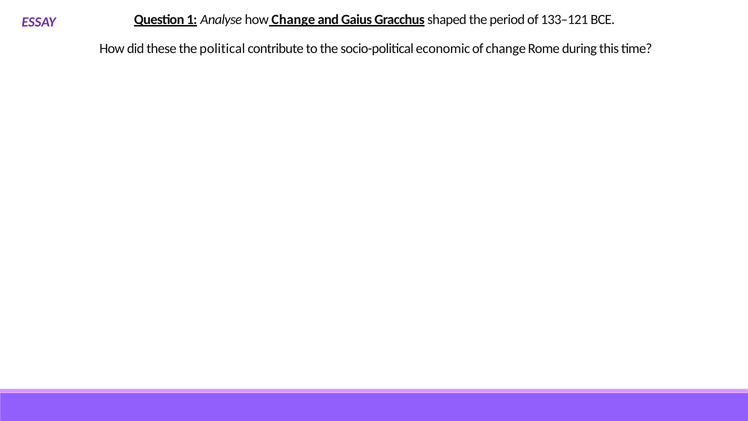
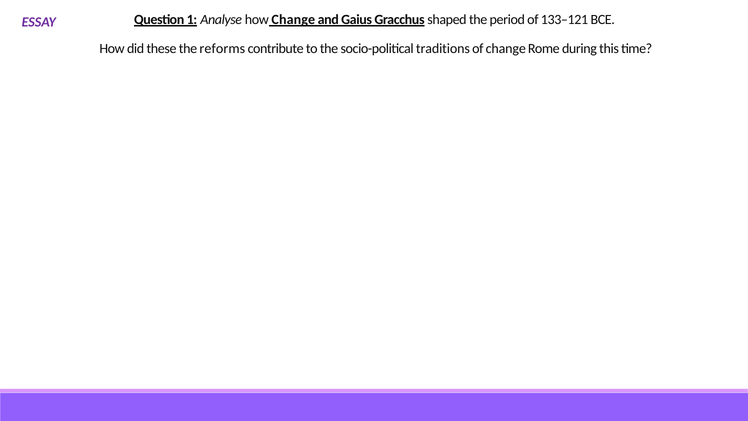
political: political -> reforms
economic: economic -> traditions
